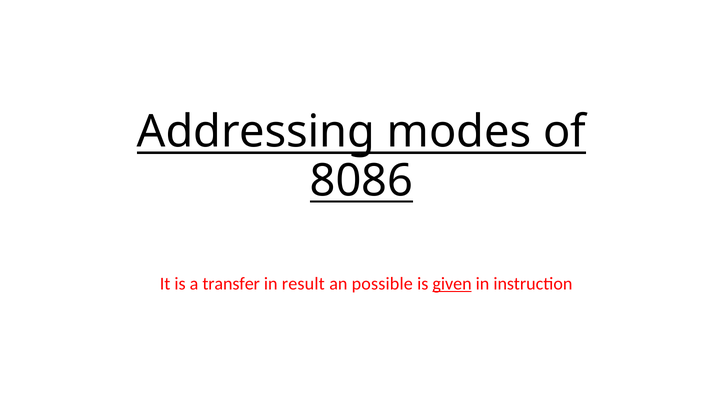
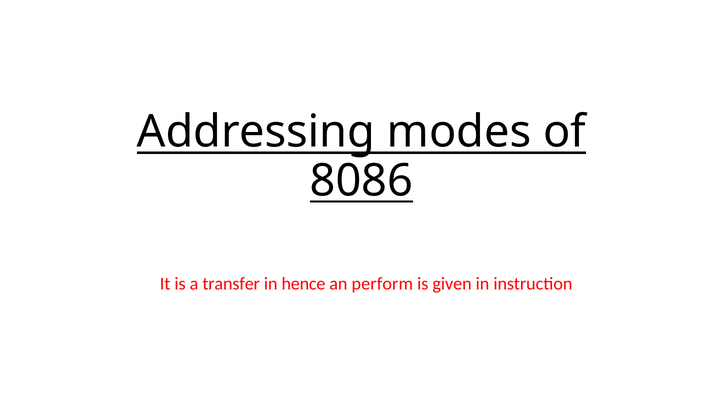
result: result -> hence
possible: possible -> perform
given underline: present -> none
